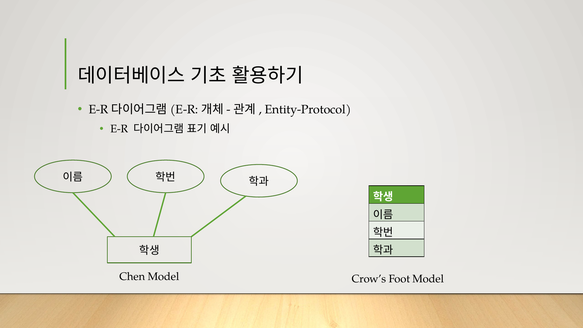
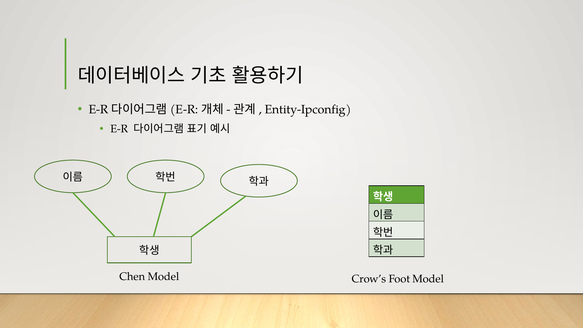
Entity-Protocol: Entity-Protocol -> Entity-Ipconfig
